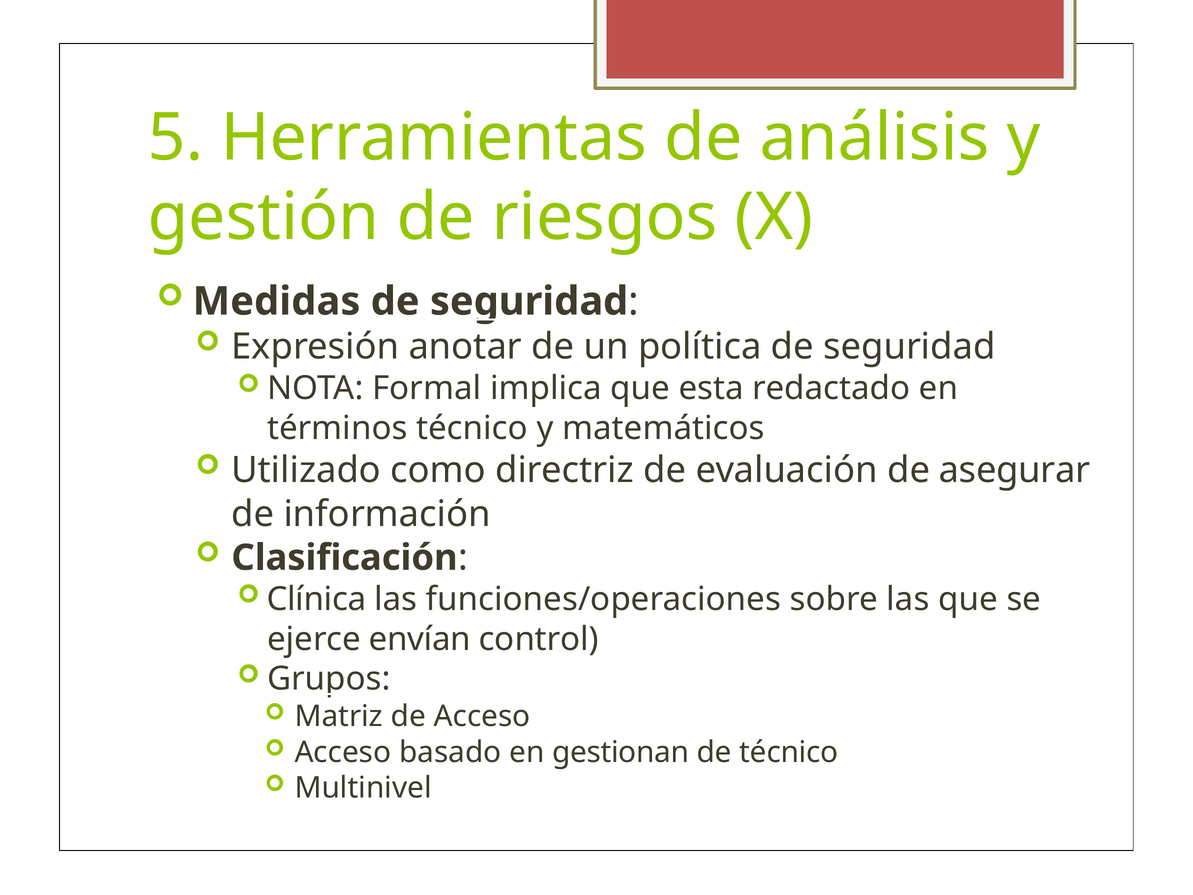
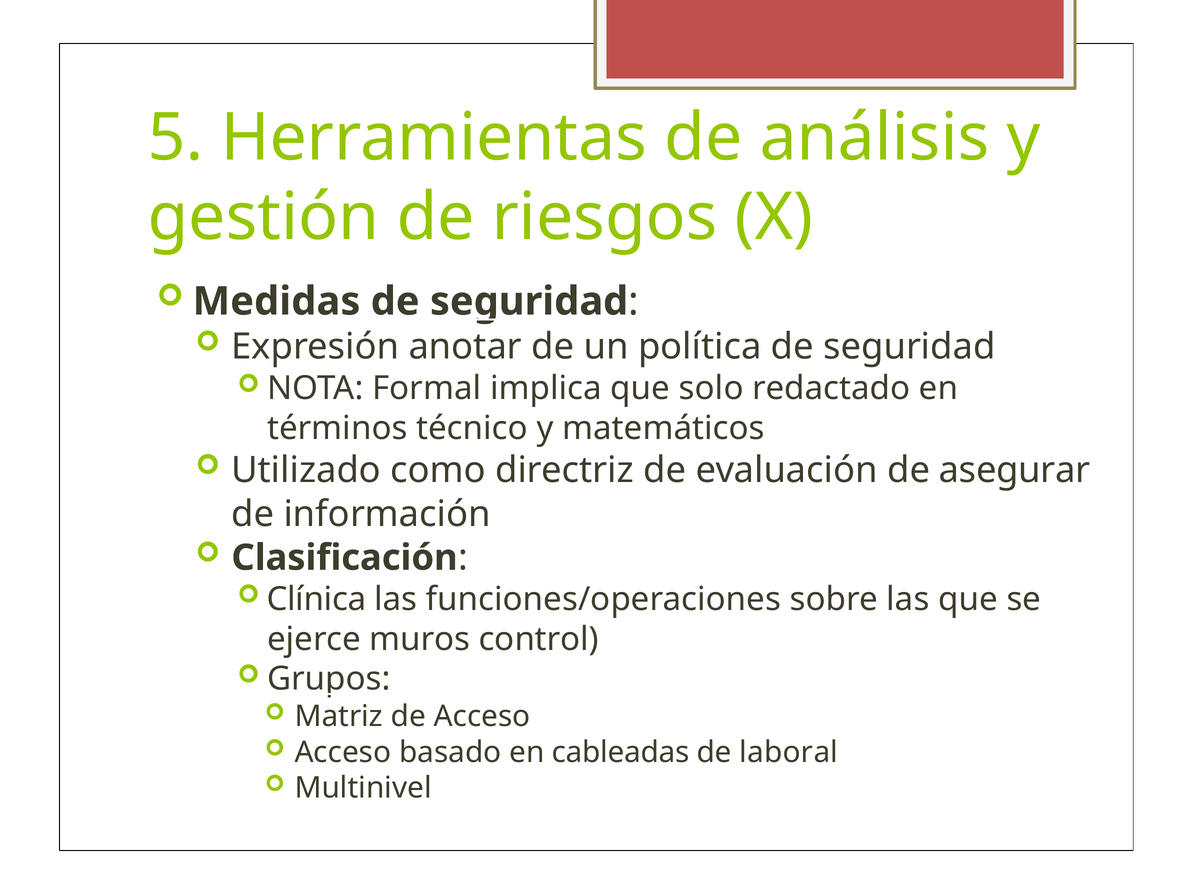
esta: esta -> solo
envían: envían -> muros
gestionan: gestionan -> cableadas
de técnico: técnico -> laboral
